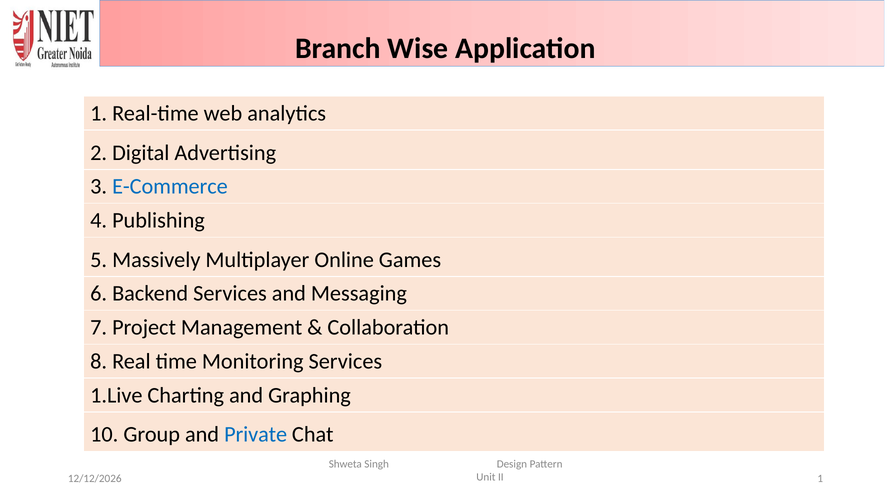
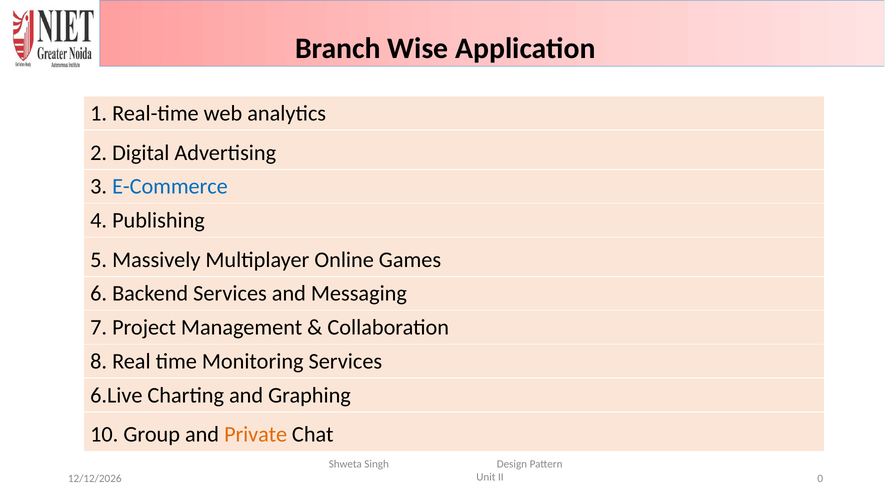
1.Live: 1.Live -> 6.Live
Private colour: blue -> orange
1 at (820, 479): 1 -> 0
